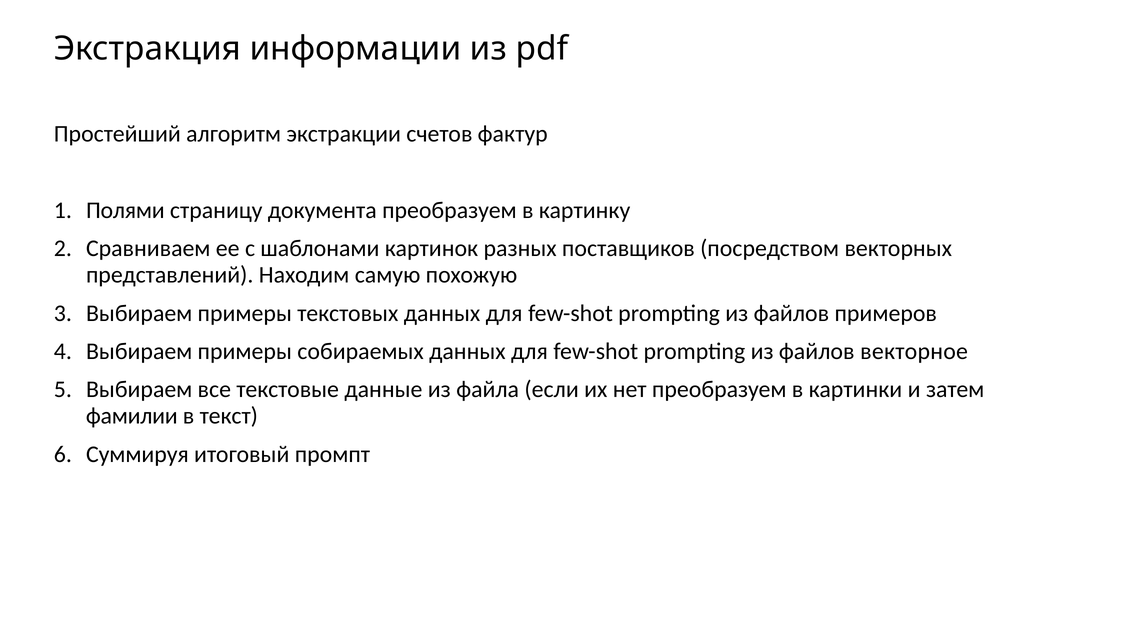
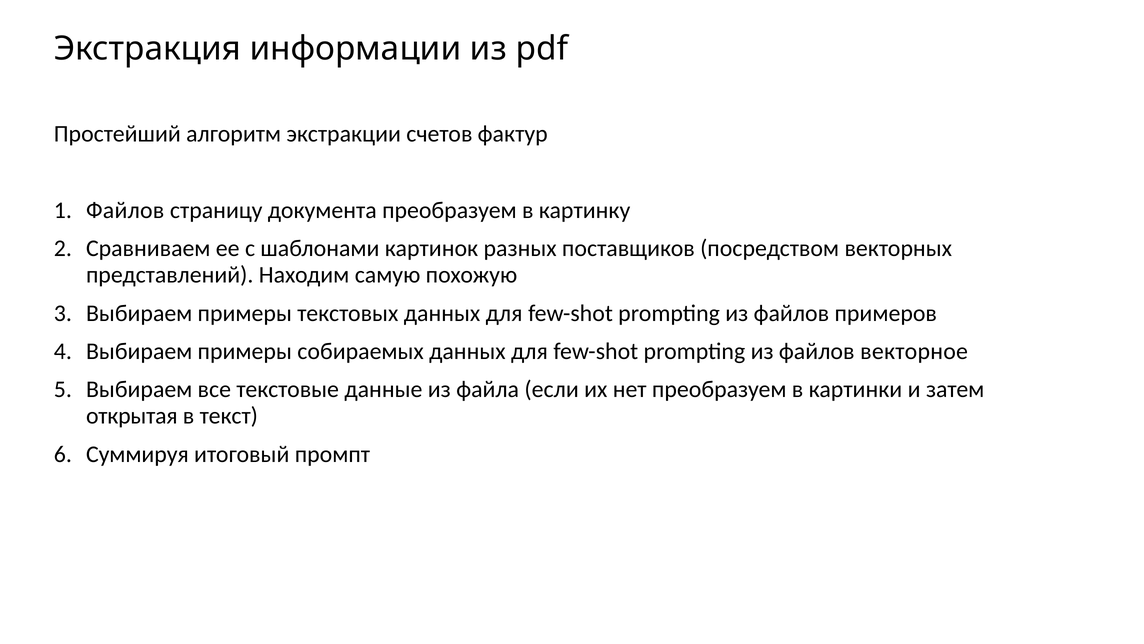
Полями at (125, 210): Полями -> Файлов
фамилии: фамилии -> открытая
